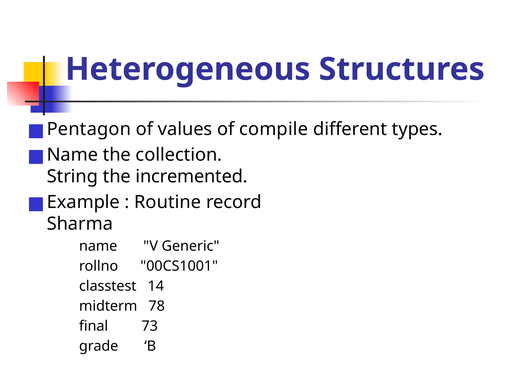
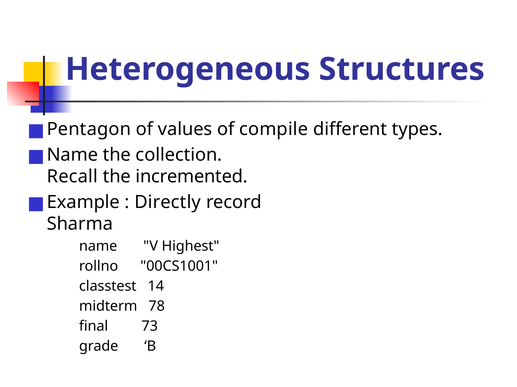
String: String -> Recall
Routine: Routine -> Directly
Generic: Generic -> Highest
